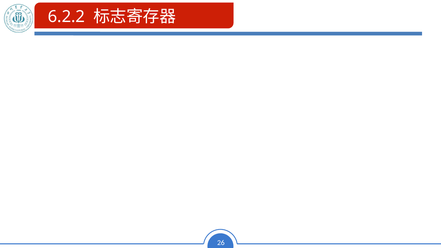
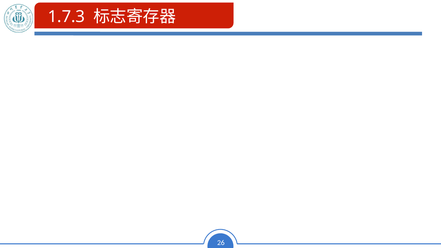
6.2.2: 6.2.2 -> 1.7.3
